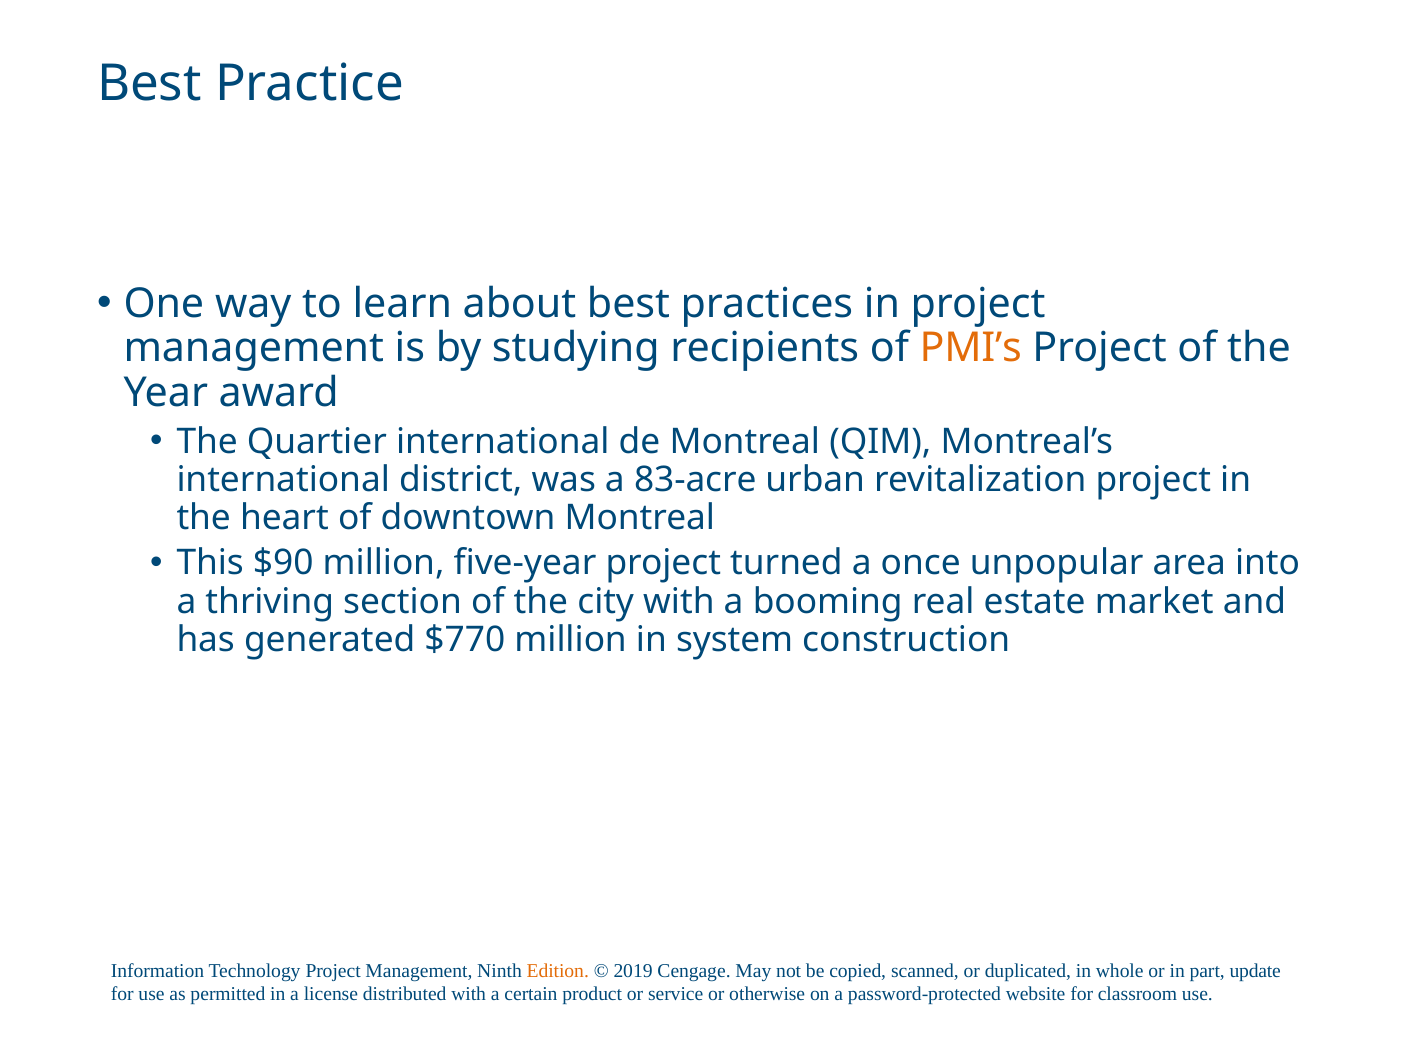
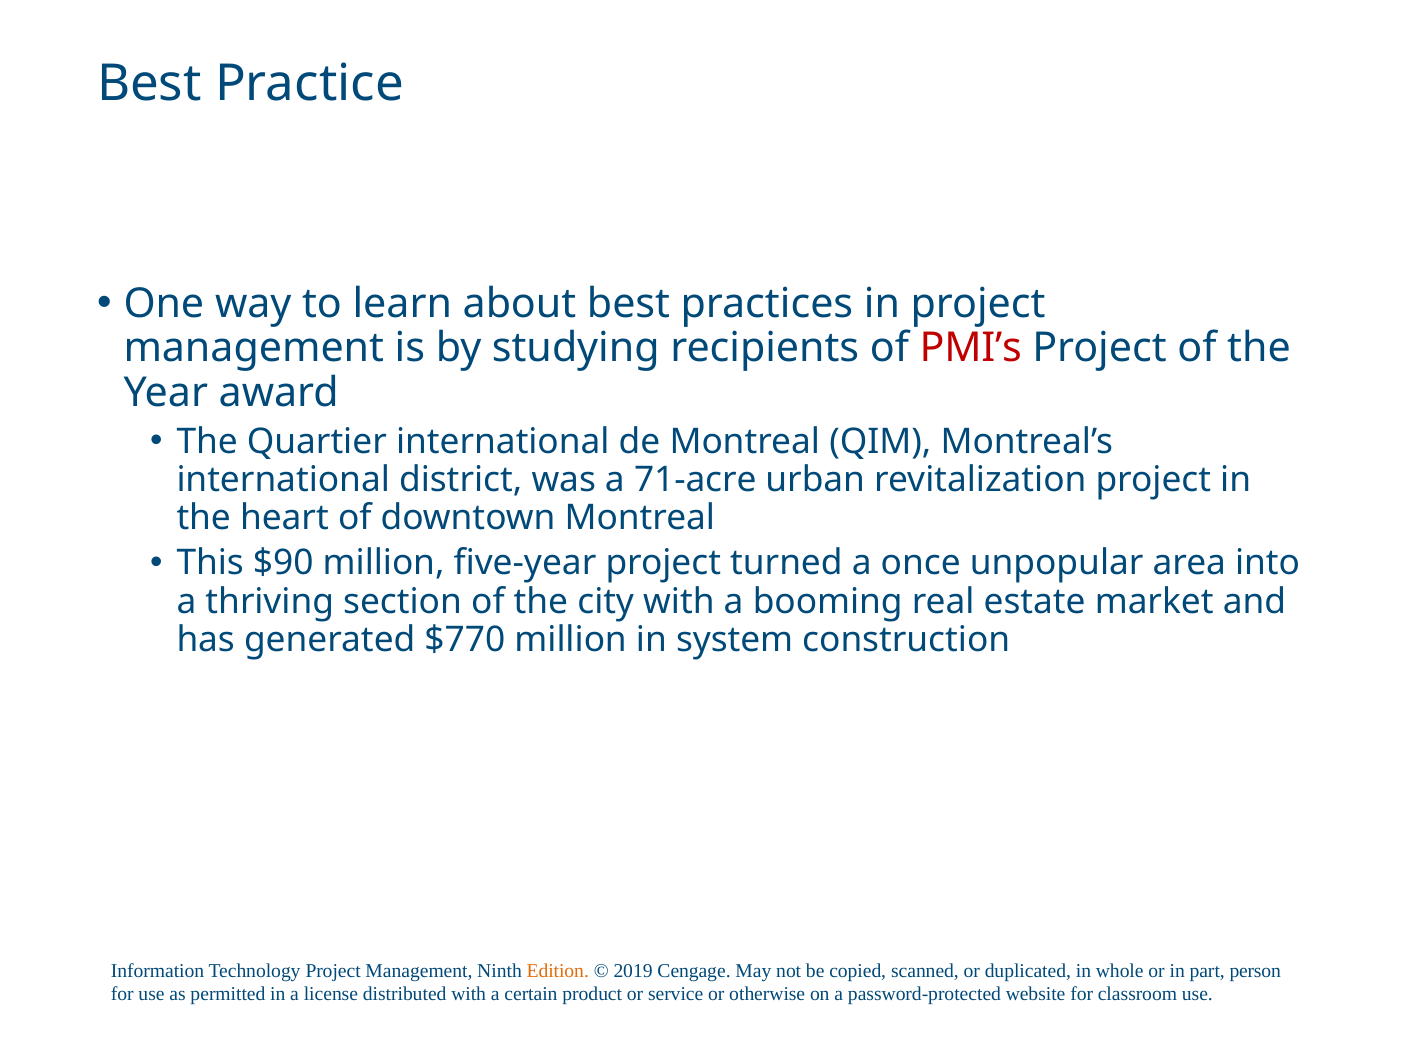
PMI’s colour: orange -> red
83-acre: 83-acre -> 71-acre
update: update -> person
